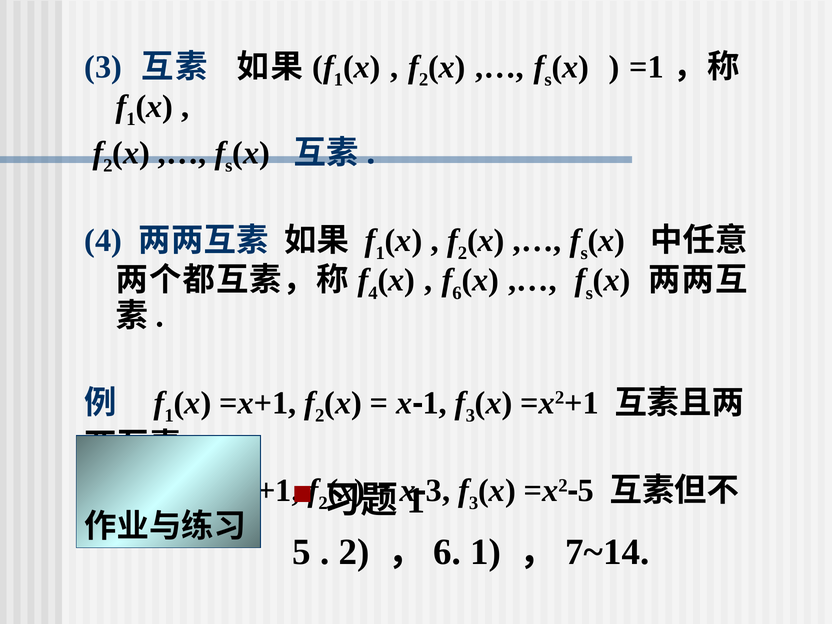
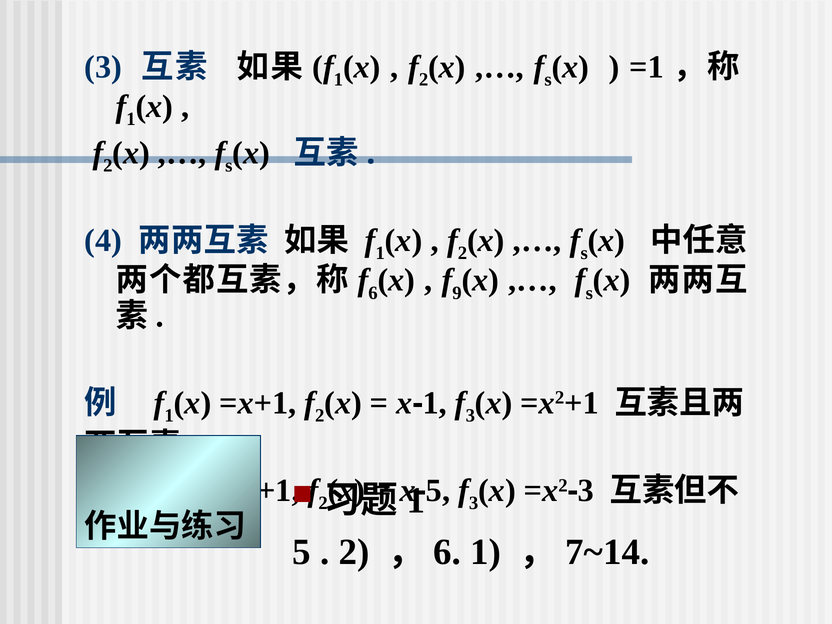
4 at (373, 293): 4 -> 6
6 at (457, 293): 6 -> 9
3 at (438, 491): 3 -> 5
5 at (586, 491): 5 -> 3
